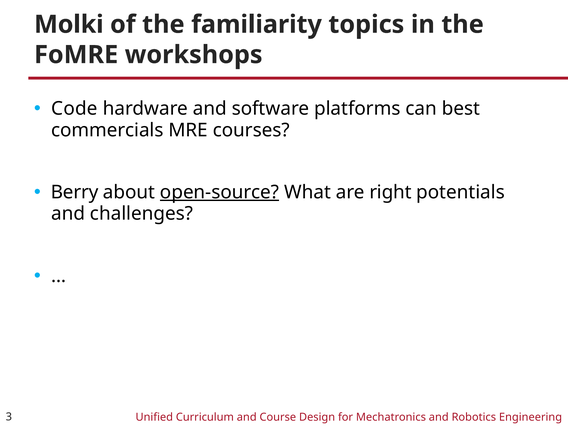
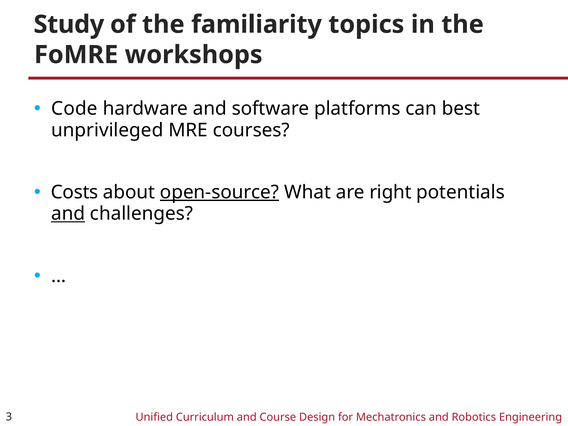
Molki: Molki -> Study
commercials: commercials -> unprivileged
Berry: Berry -> Costs
and at (68, 214) underline: none -> present
